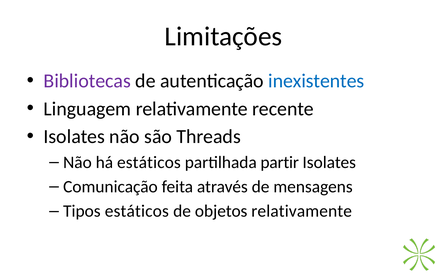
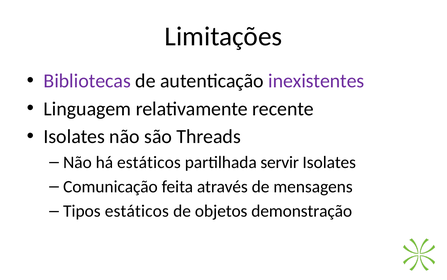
inexistentes colour: blue -> purple
partir: partir -> servir
objetos relativamente: relativamente -> demonstração
